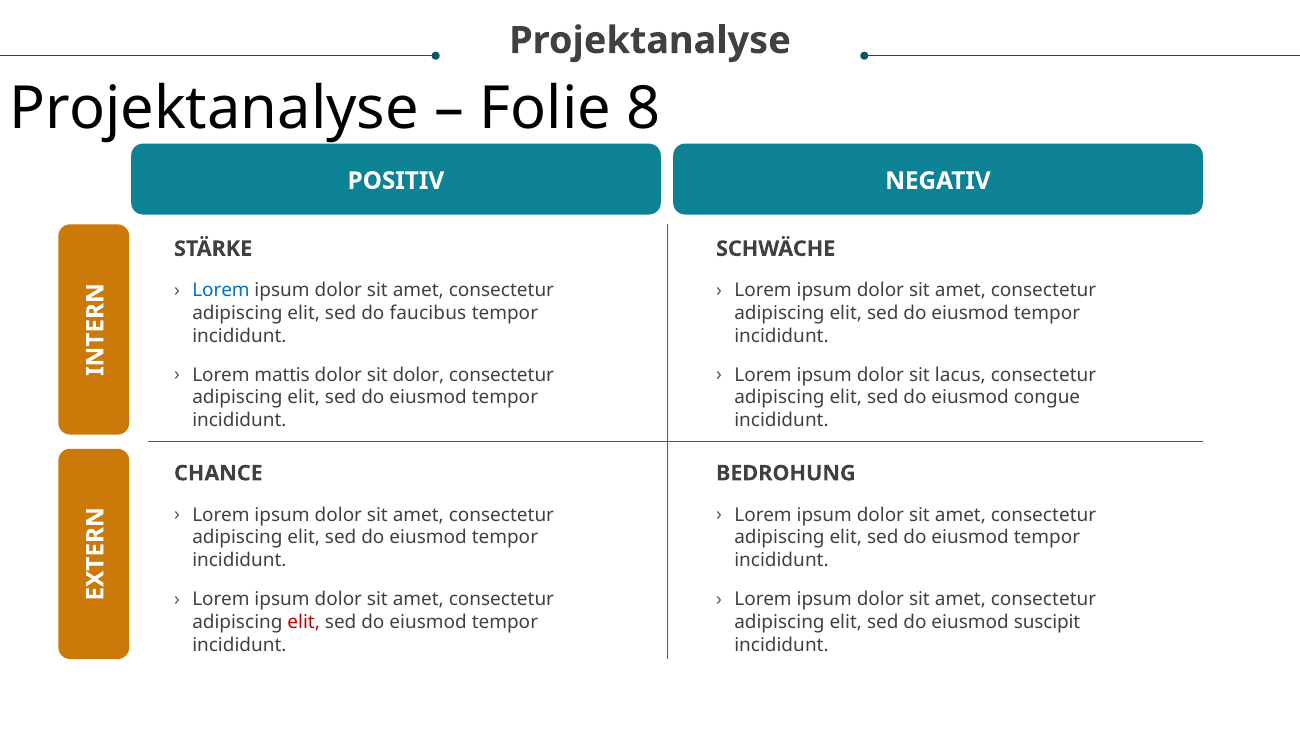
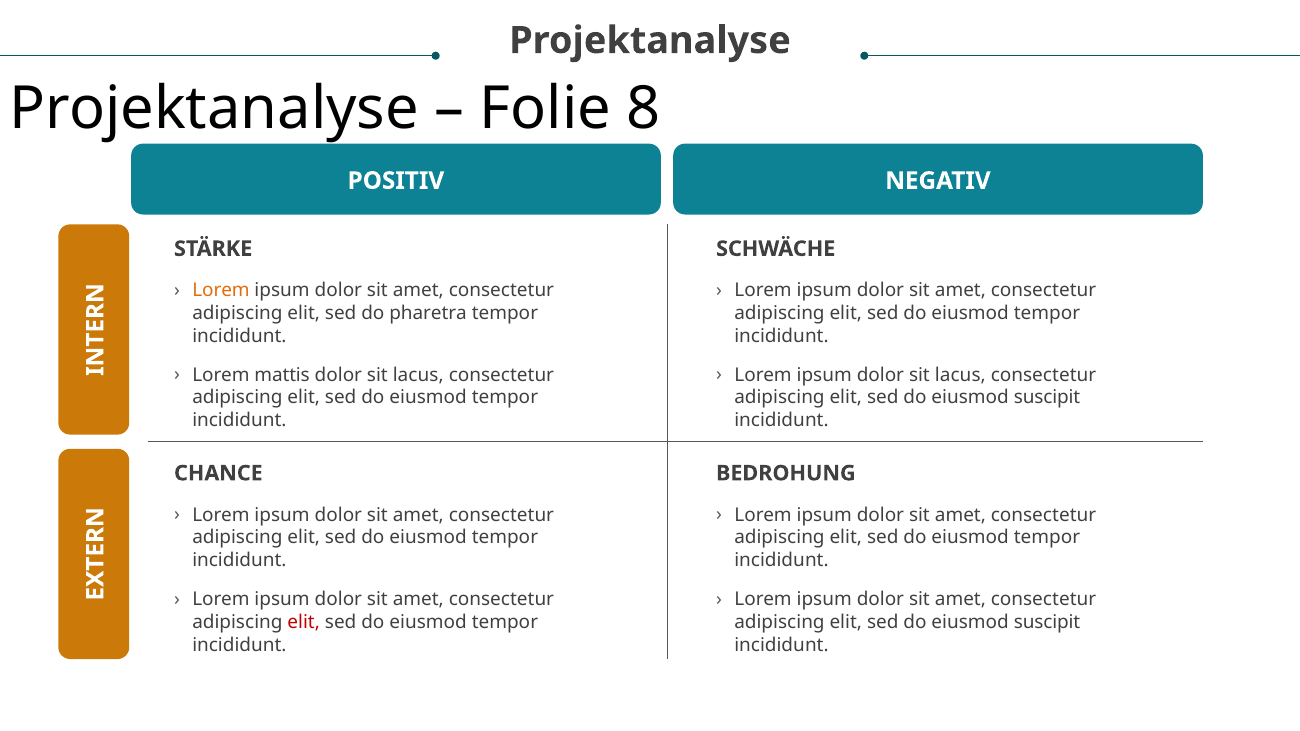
Lorem at (221, 290) colour: blue -> orange
faucibus: faucibus -> pharetra
dolor at (418, 375): dolor -> lacus
congue at (1047, 398): congue -> suscipit
